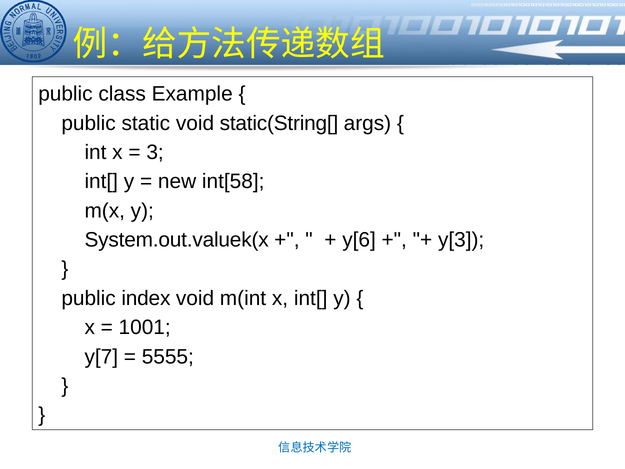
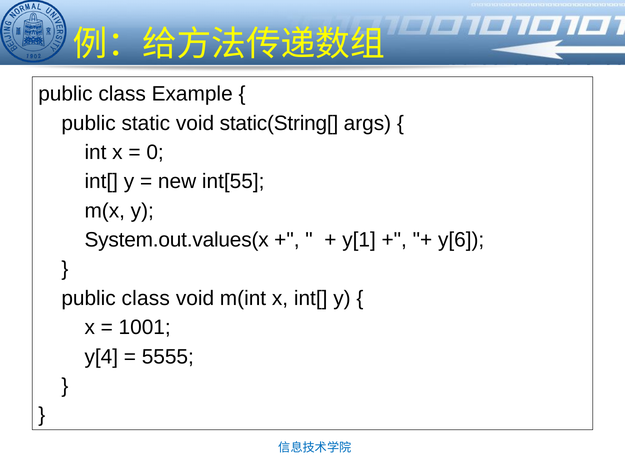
3: 3 -> 0
int[58: int[58 -> int[55
System.out.valuek(x: System.out.valuek(x -> System.out.values(x
y[6: y[6 -> y[1
y[3: y[3 -> y[6
index at (146, 298): index -> class
y[7: y[7 -> y[4
